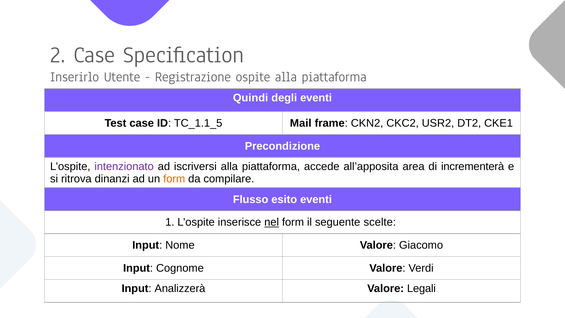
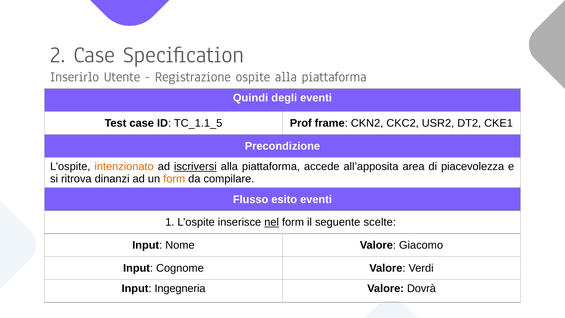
Mail: Mail -> Prof
intenzionato colour: purple -> orange
iscriversi underline: none -> present
incrementerà: incrementerà -> piacevolezza
Analizzerà: Analizzerà -> Ingegneria
Legali: Legali -> Dovrà
